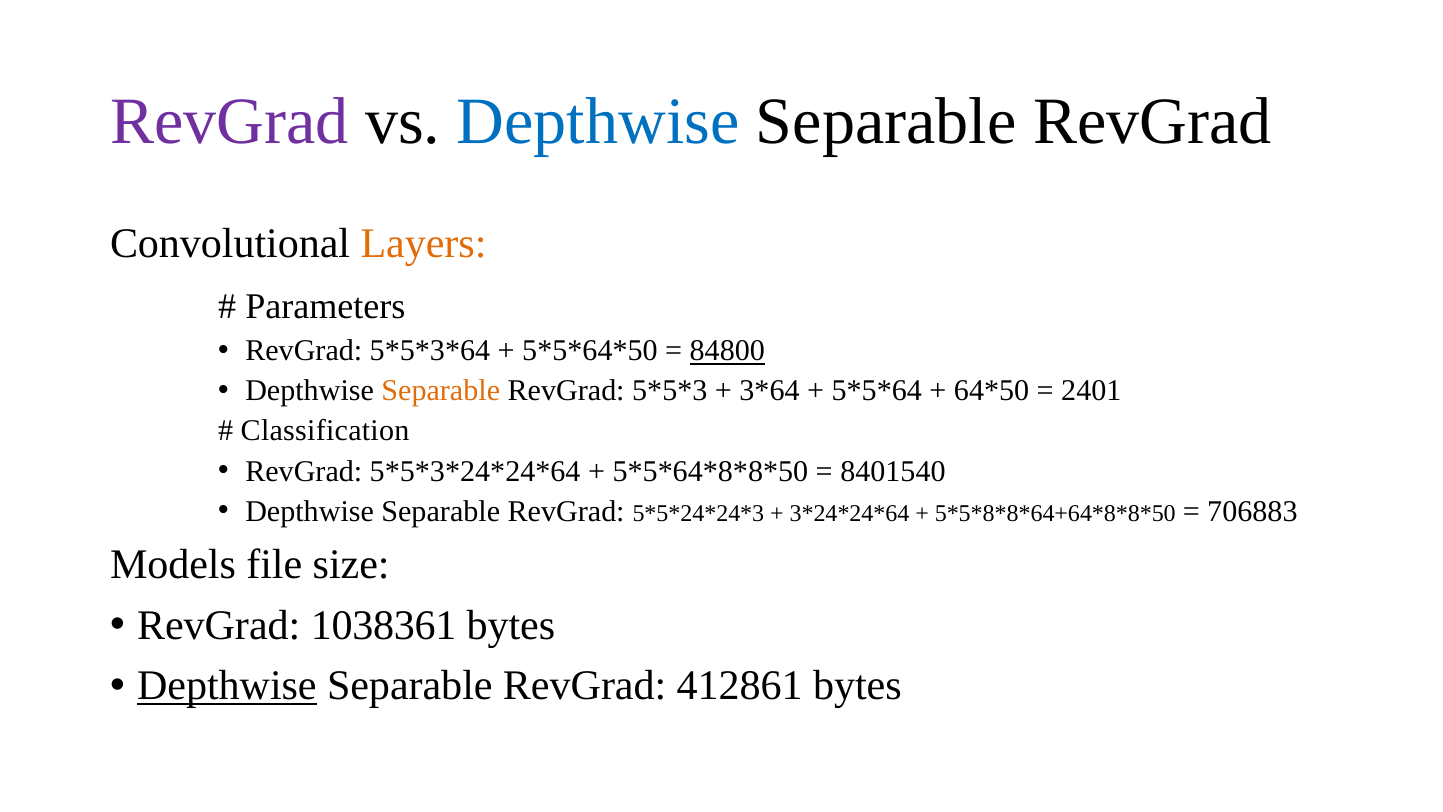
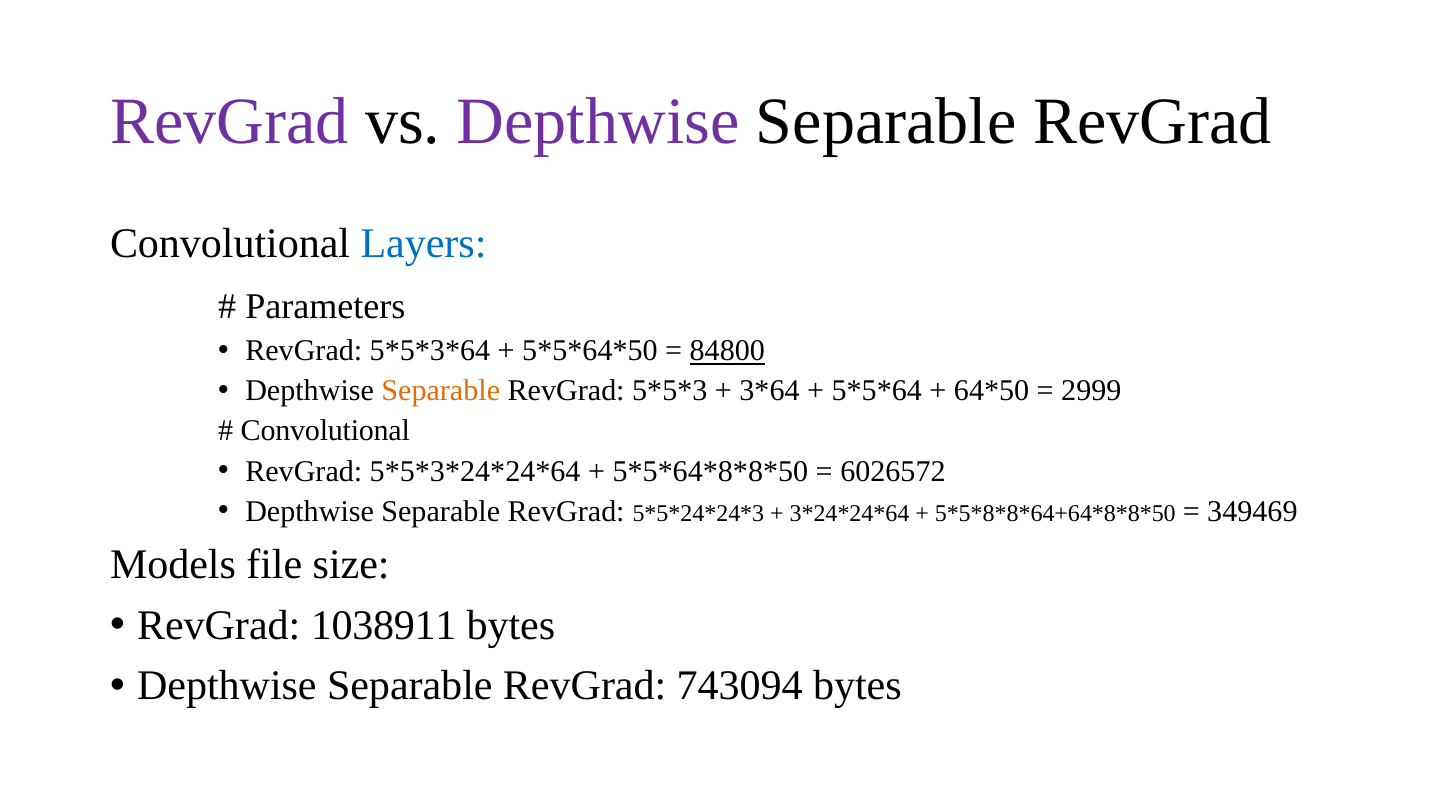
Depthwise at (598, 121) colour: blue -> purple
Layers colour: orange -> blue
2401: 2401 -> 2999
Classification at (325, 431): Classification -> Convolutional
8401540: 8401540 -> 6026572
706883: 706883 -> 349469
1038361: 1038361 -> 1038911
Depthwise at (227, 686) underline: present -> none
412861: 412861 -> 743094
